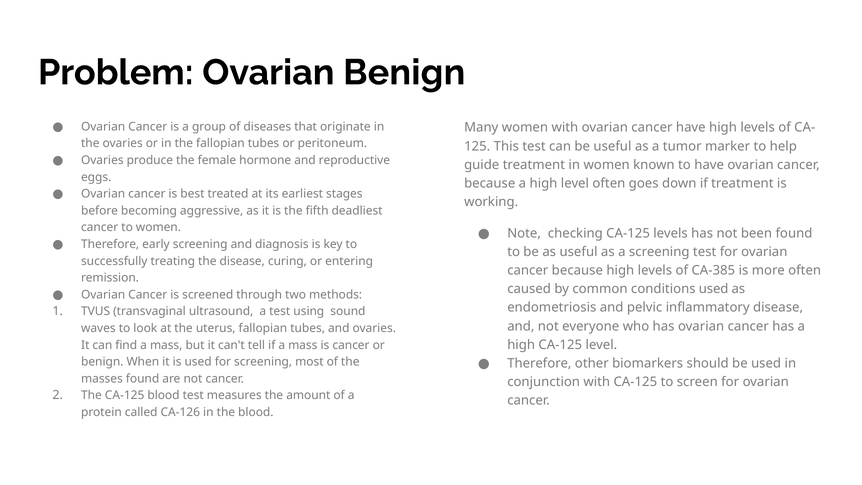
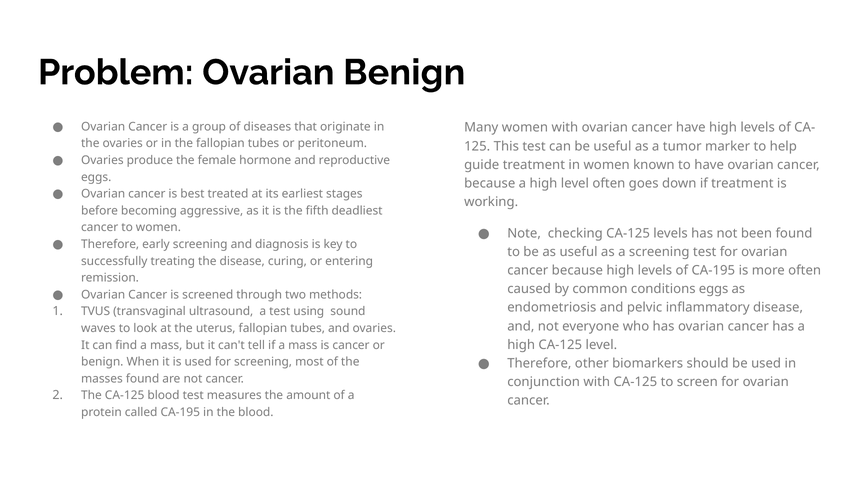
of CA-385: CA-385 -> CA-195
conditions used: used -> eggs
called CA-126: CA-126 -> CA-195
